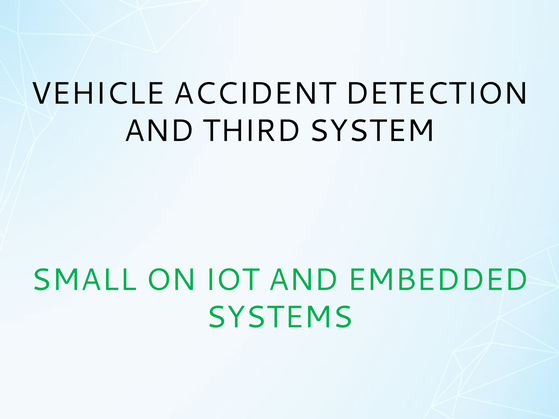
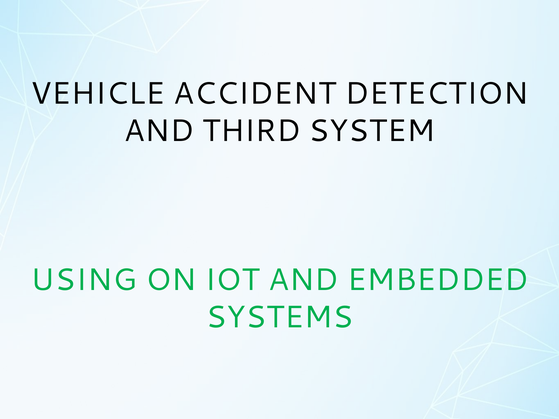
SMALL: SMALL -> USING
